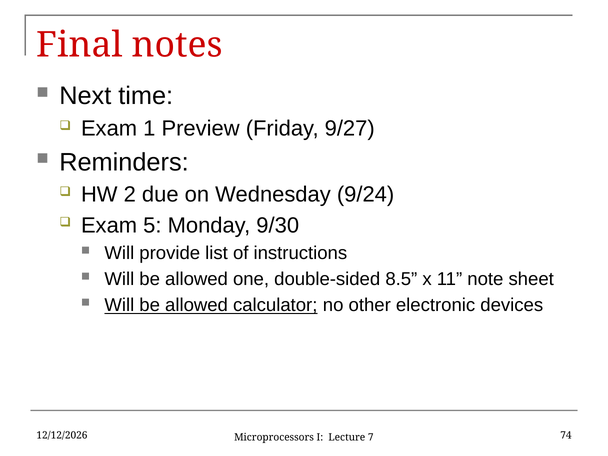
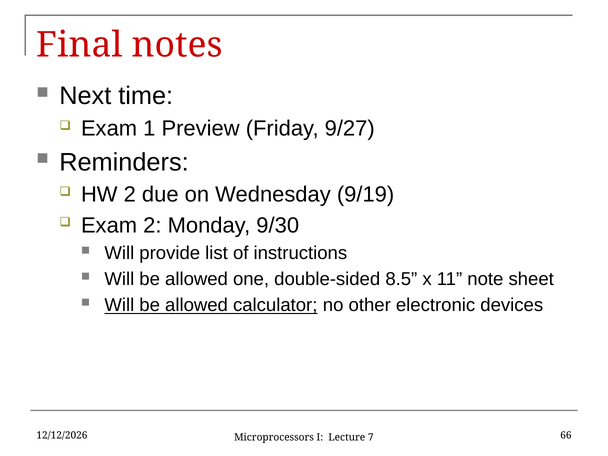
9/24: 9/24 -> 9/19
Exam 5: 5 -> 2
74: 74 -> 66
